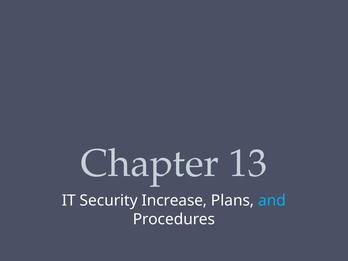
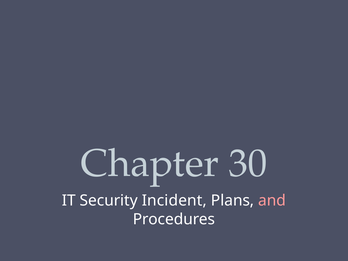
13: 13 -> 30
Increase: Increase -> Incident
and colour: light blue -> pink
